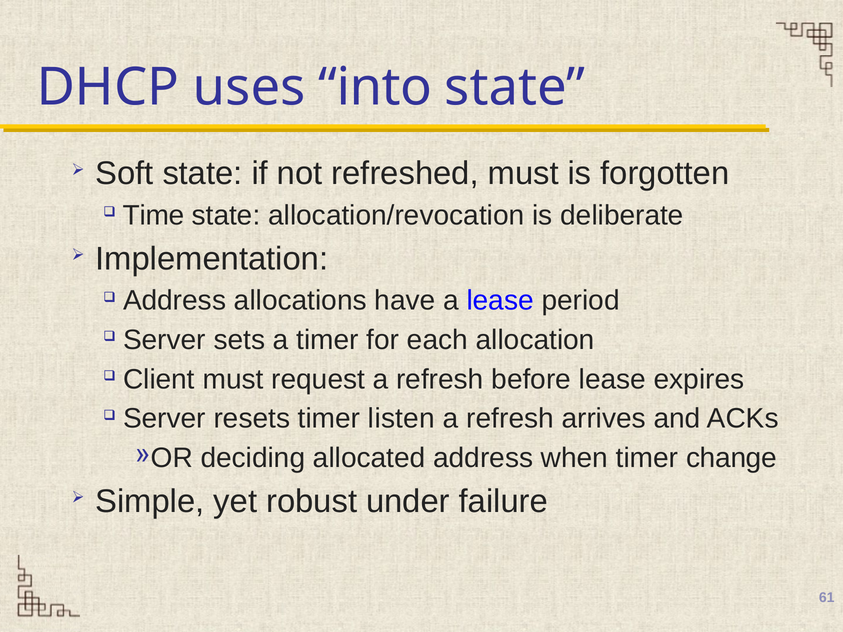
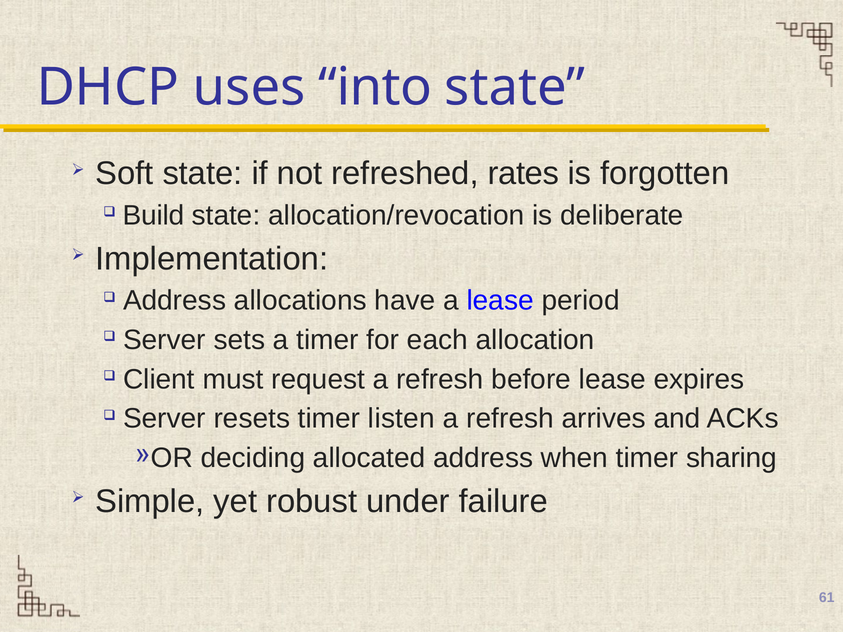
refreshed must: must -> rates
Time: Time -> Build
change: change -> sharing
